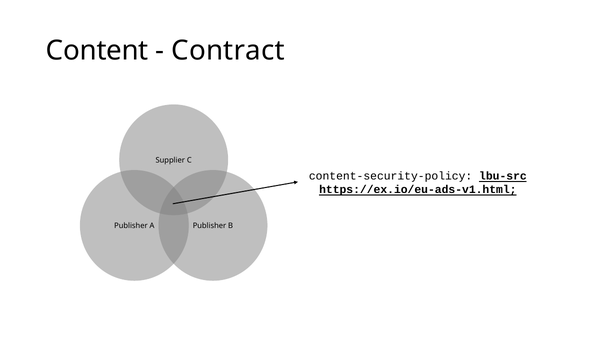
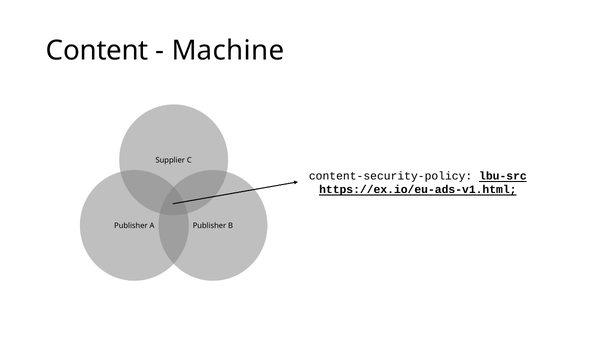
Contract: Contract -> Machine
